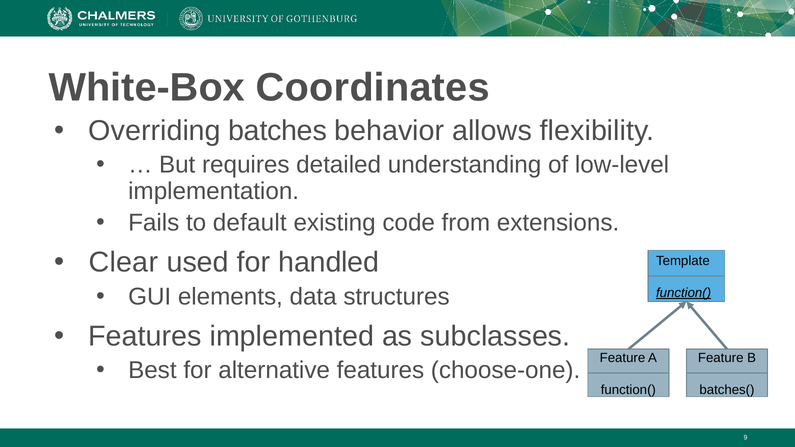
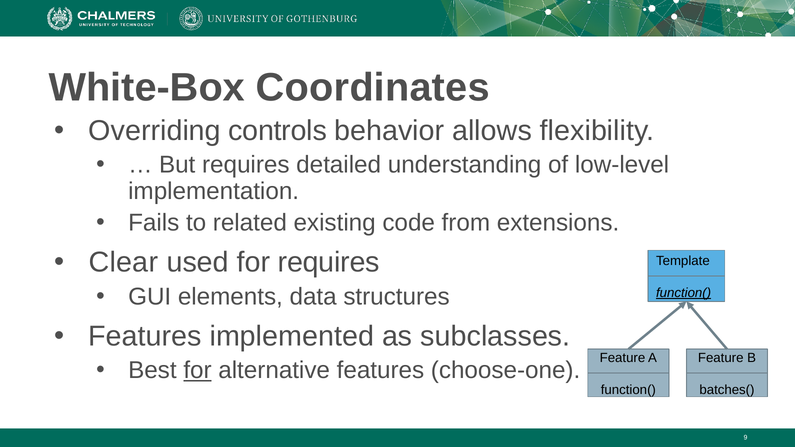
batches: batches -> controls
default: default -> related
for handled: handled -> requires
for at (198, 370) underline: none -> present
